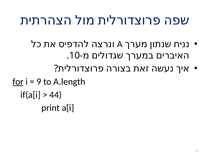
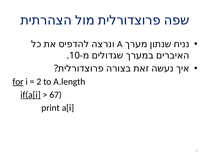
9: 9 -> 2
if(a[i underline: none -> present
44: 44 -> 67
